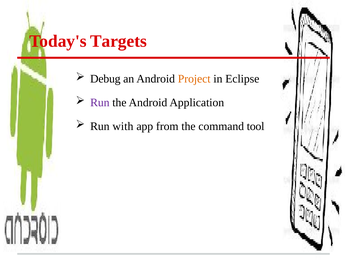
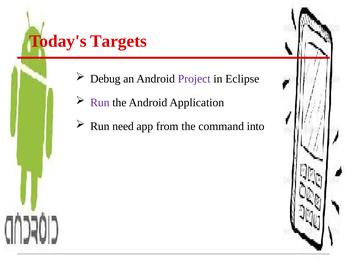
Project colour: orange -> purple
with: with -> need
tool: tool -> into
